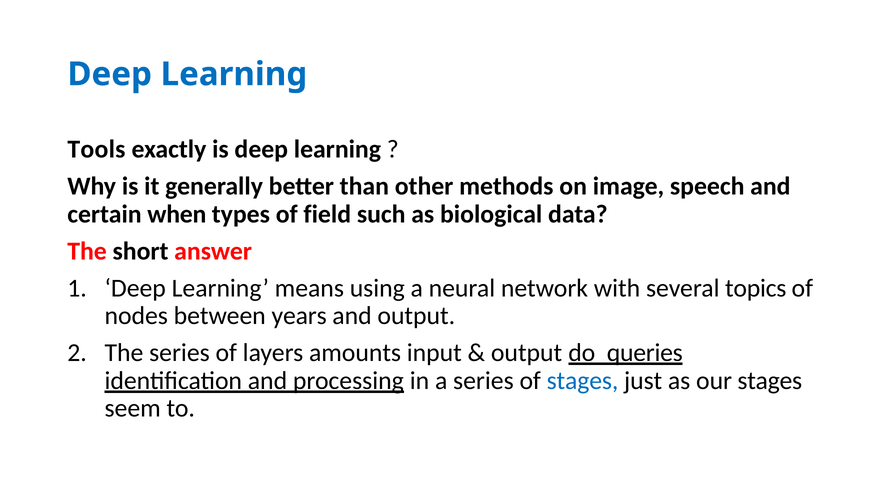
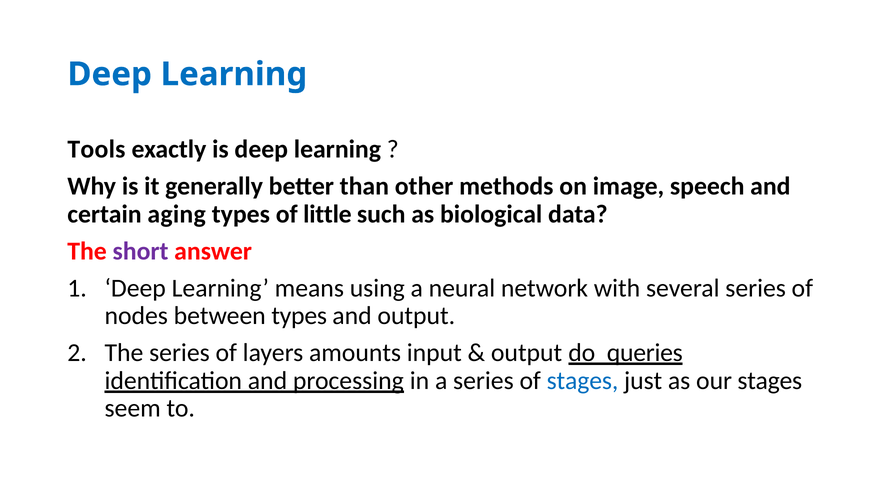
when: when -> aging
field: field -> little
short colour: black -> purple
several topics: topics -> series
between years: years -> types
